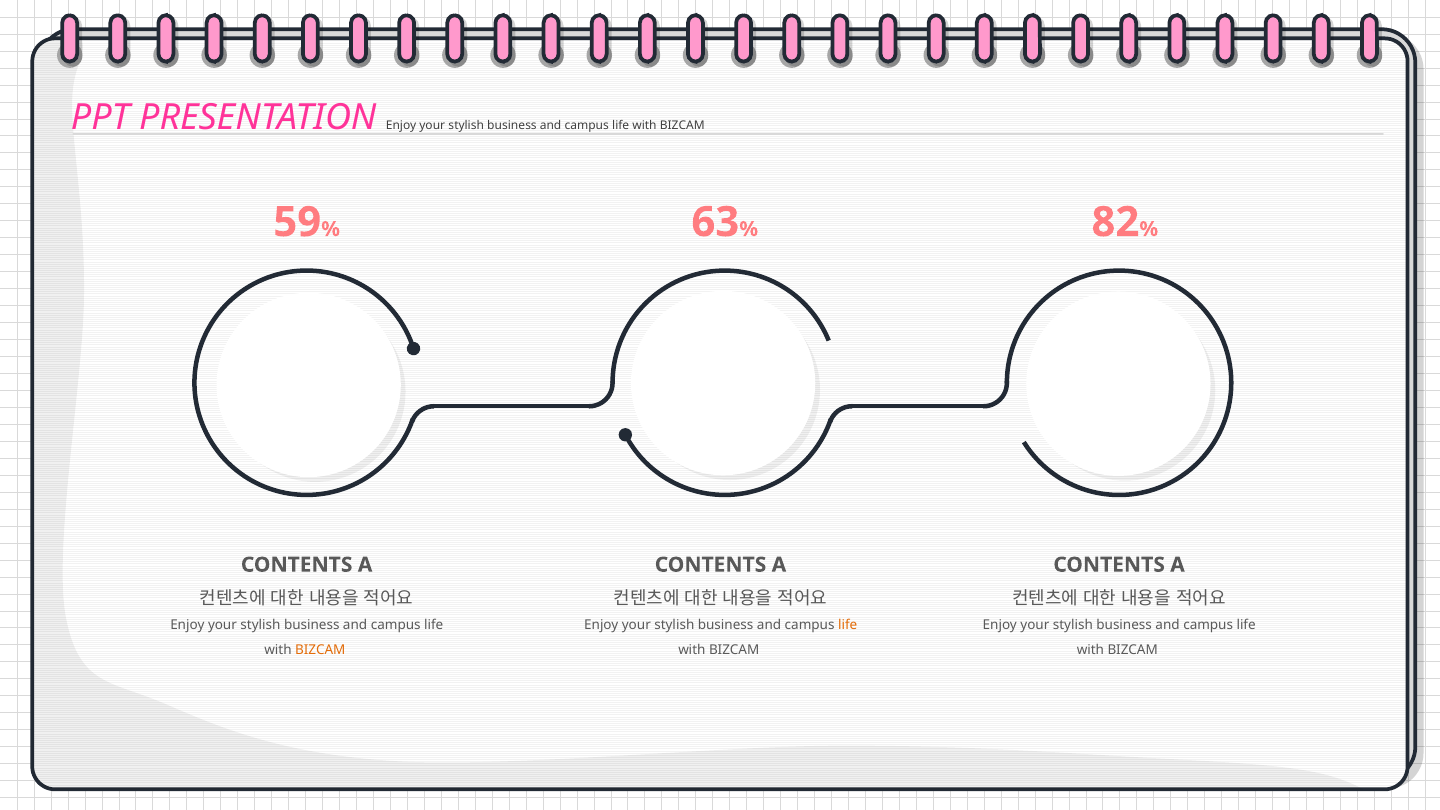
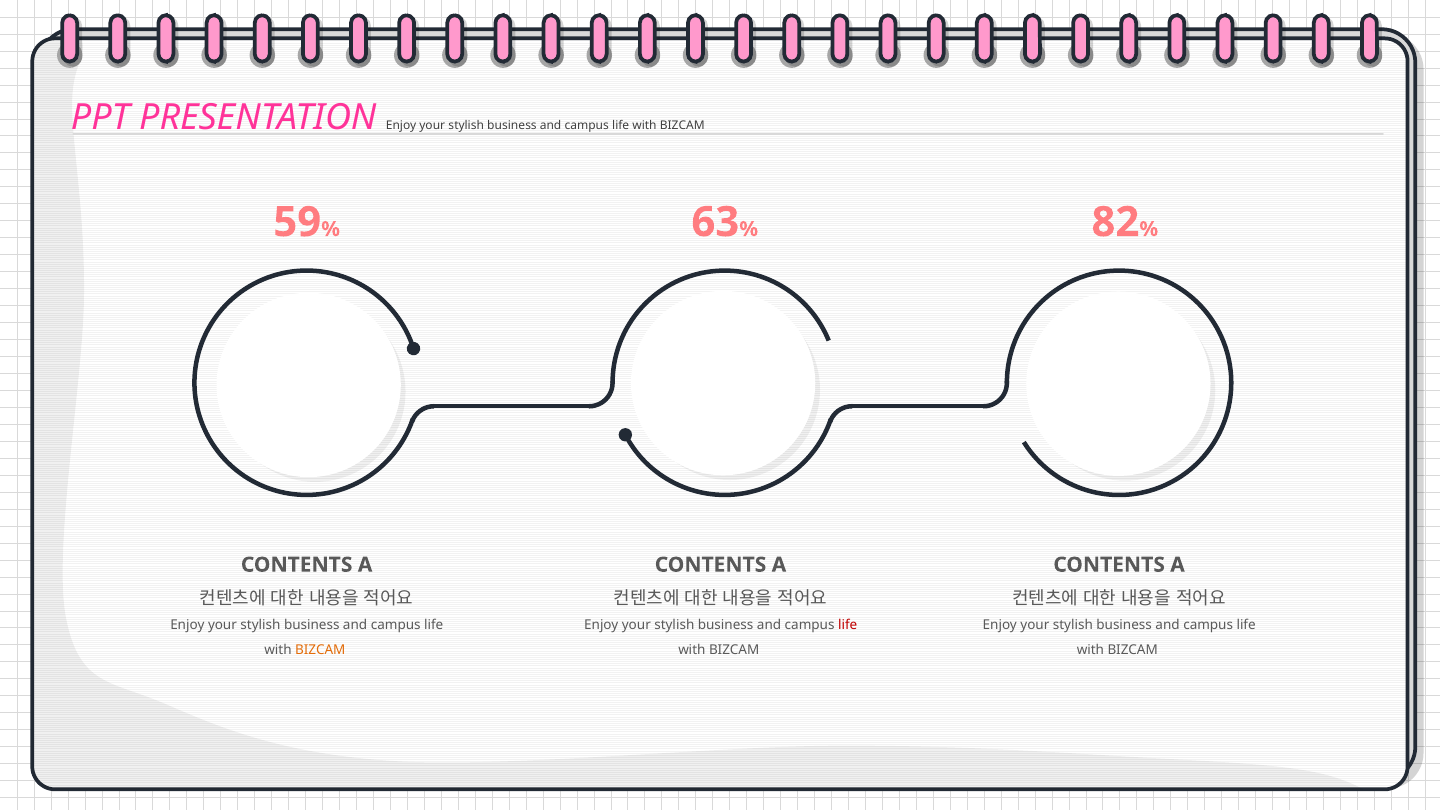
life at (848, 626) colour: orange -> red
